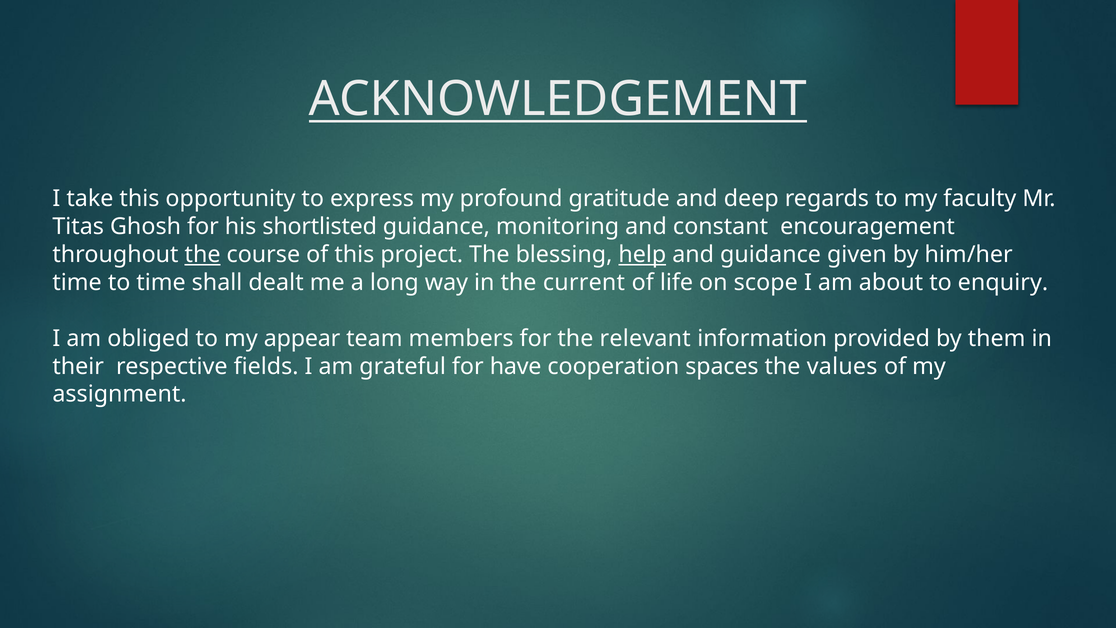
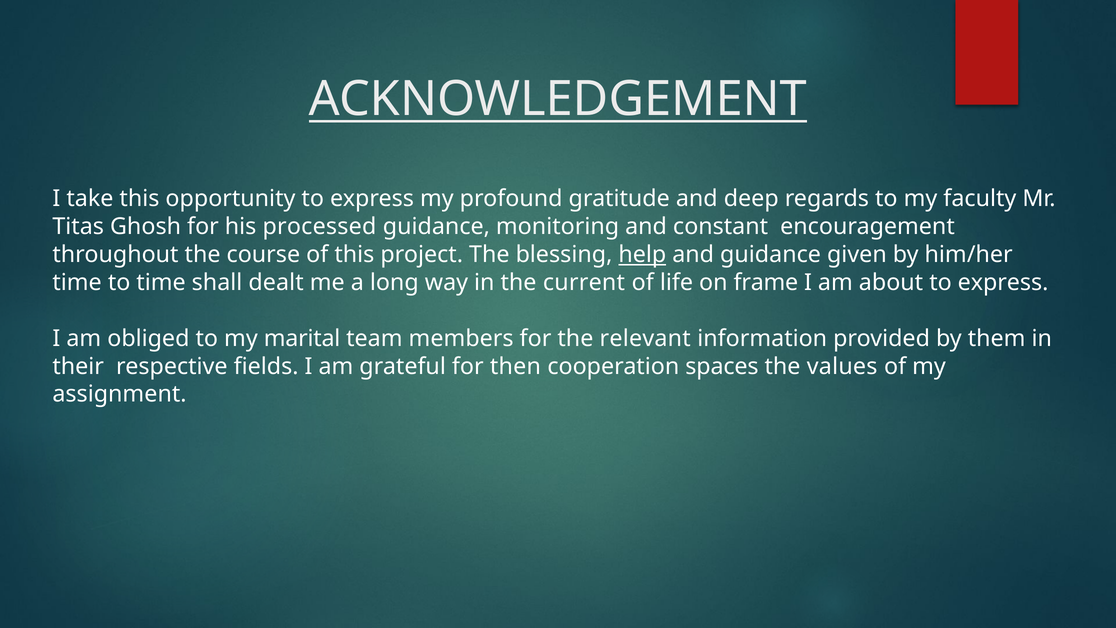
shortlisted: shortlisted -> processed
the at (203, 255) underline: present -> none
scope: scope -> frame
about to enquiry: enquiry -> express
appear: appear -> marital
have: have -> then
